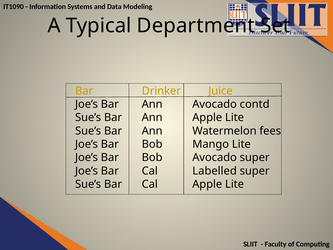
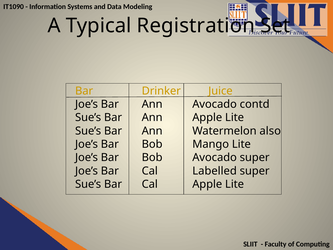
Department: Department -> Registration
fees: fees -> also
